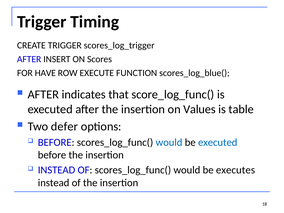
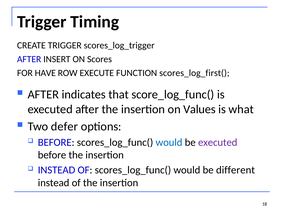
scores_log_blue(: scores_log_blue( -> scores_log_first(
table: table -> what
executed at (218, 142) colour: blue -> purple
executes: executes -> different
